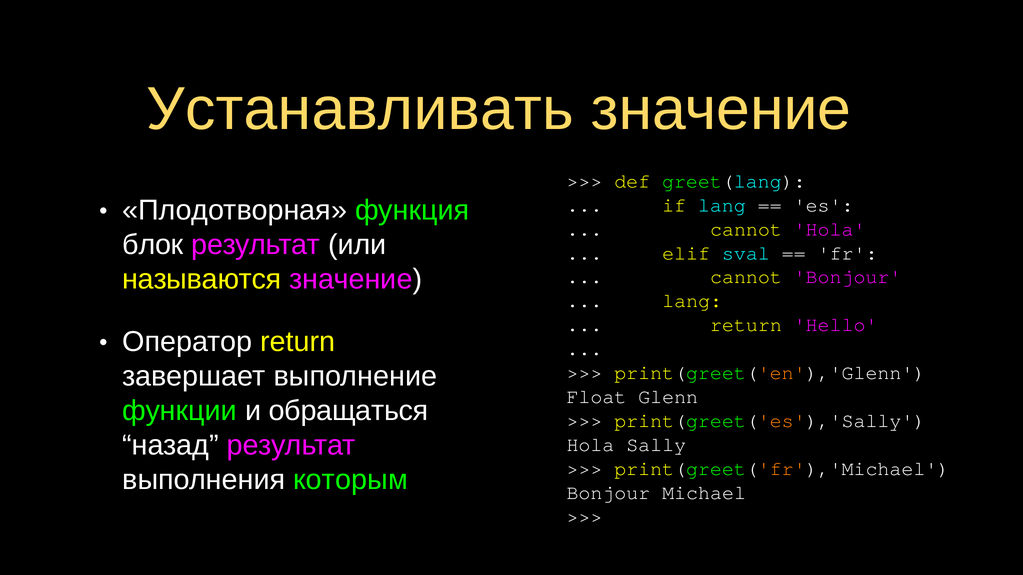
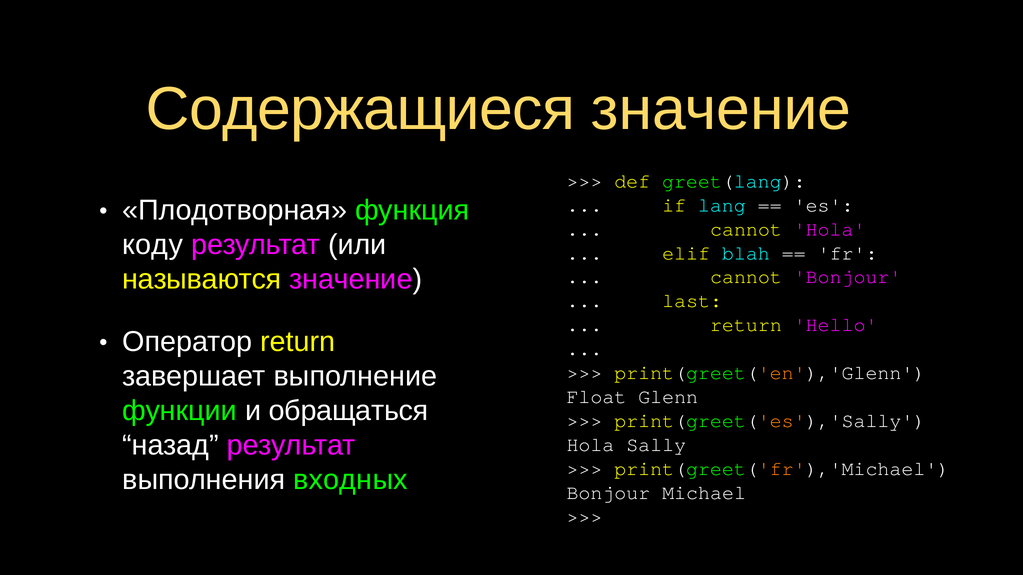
Устанавливать: Устанавливать -> Содержащиеся
блок: блок -> коду
sval: sval -> blah
lang at (692, 301): lang -> last
которым: которым -> входных
